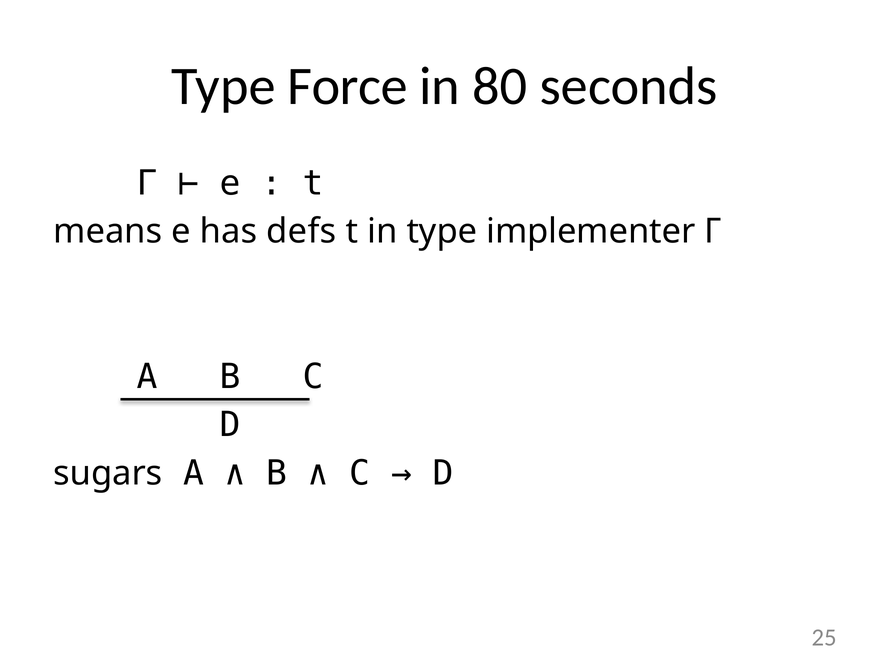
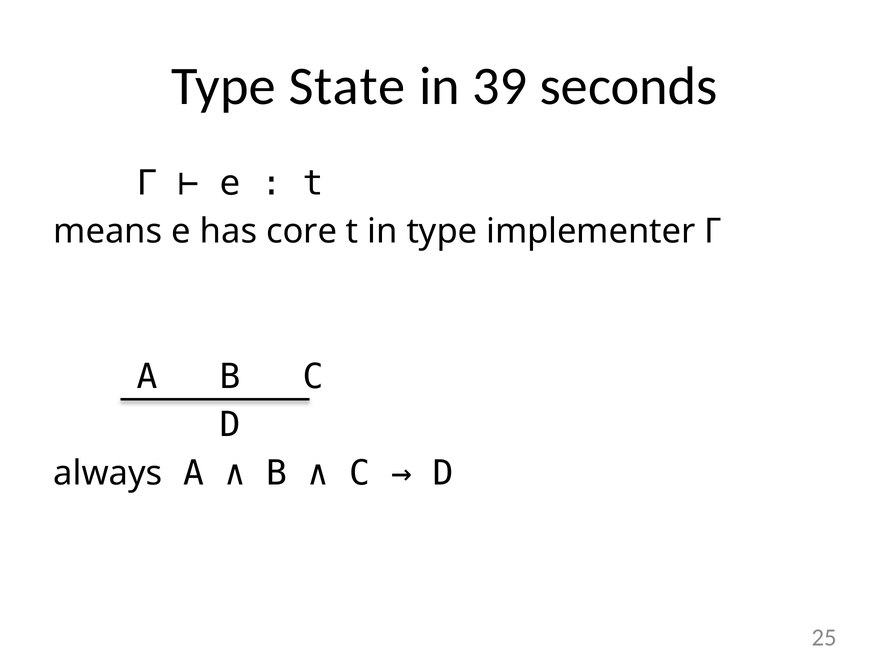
Force: Force -> State
80: 80 -> 39
defs: defs -> core
sugars: sugars -> always
